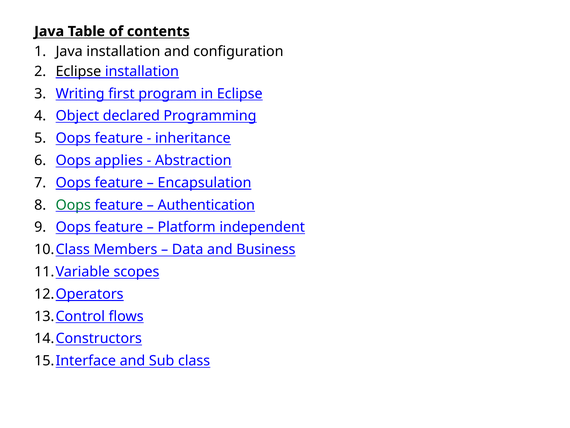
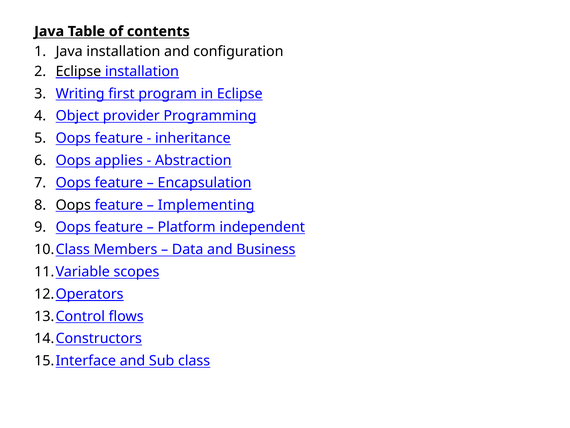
declared: declared -> provider
Oops at (73, 205) colour: green -> black
Authentication: Authentication -> Implementing
